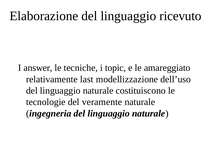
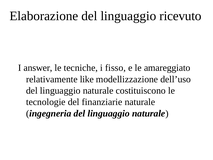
topic: topic -> fisso
last: last -> like
veramente: veramente -> finanziarie
